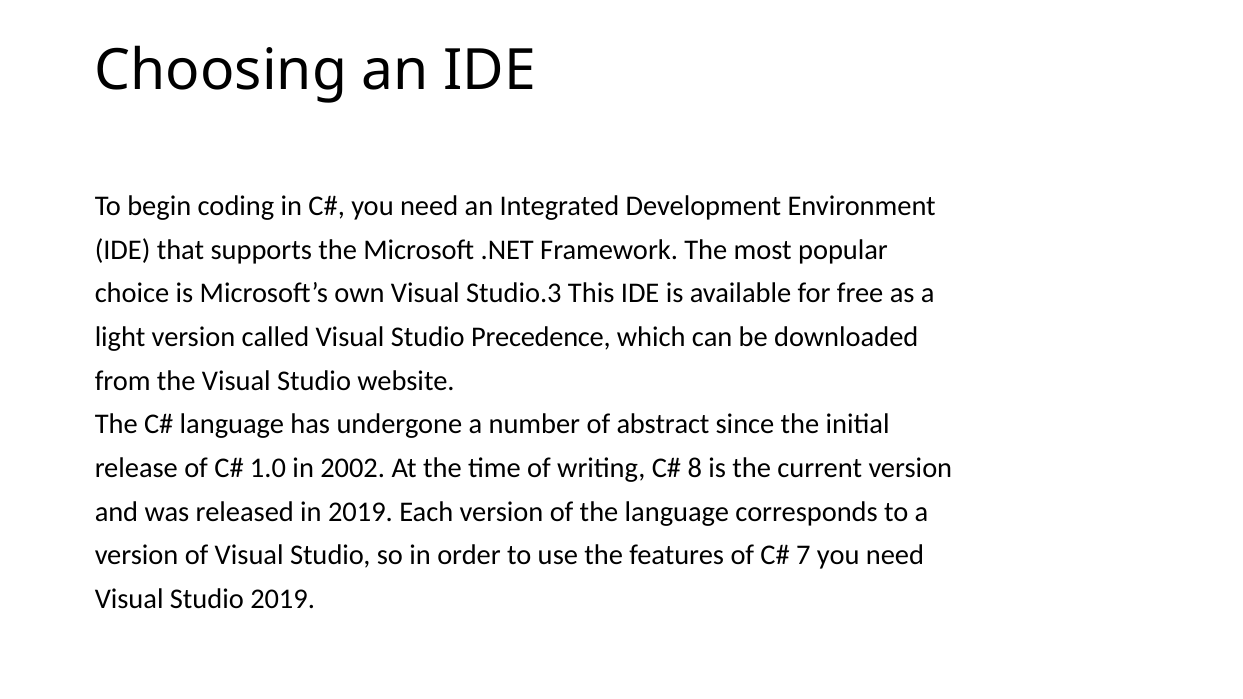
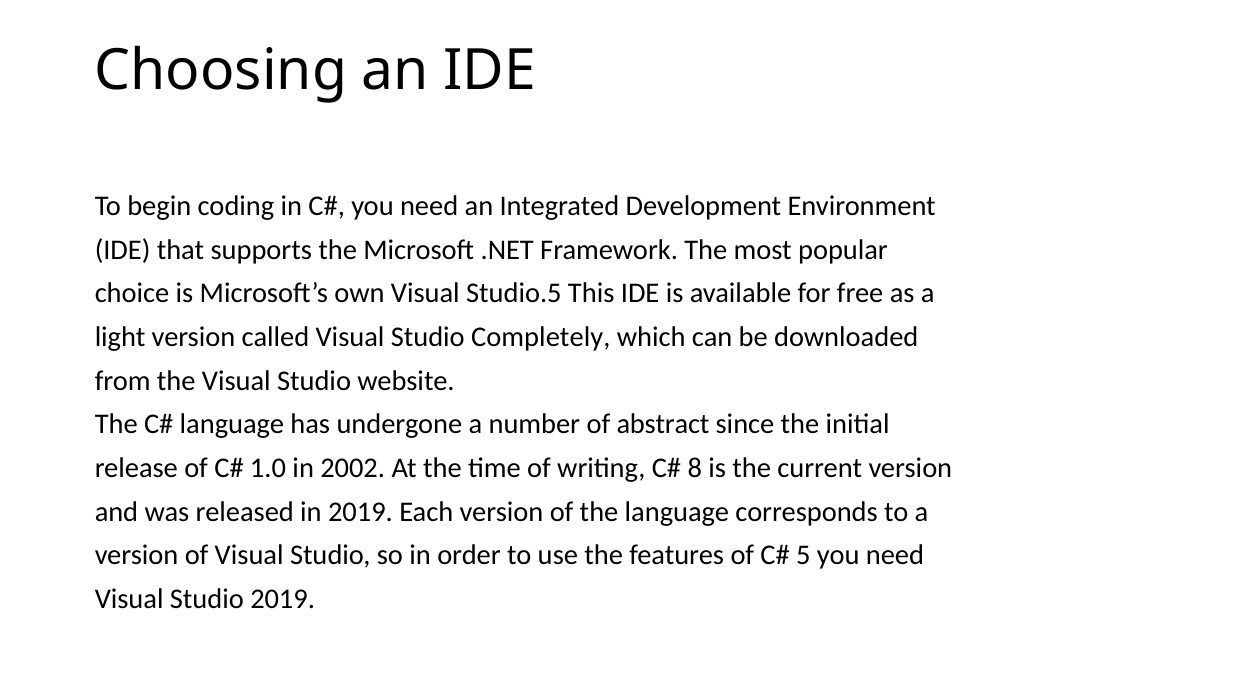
Studio.3: Studio.3 -> Studio.5
Precedence: Precedence -> Completely
7: 7 -> 5
